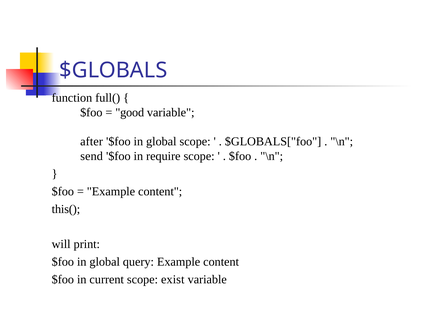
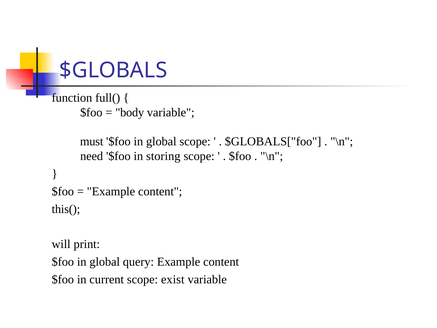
good: good -> body
after: after -> must
send: send -> need
require: require -> storing
